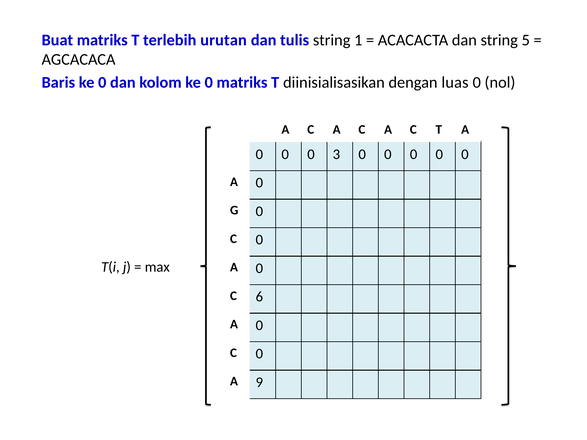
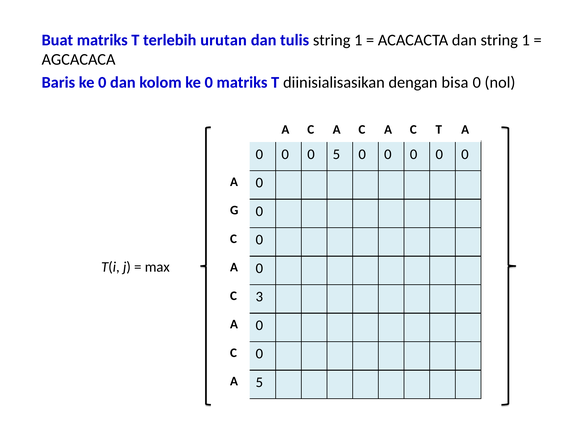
dan string 5: 5 -> 1
luas: luas -> bisa
0 3: 3 -> 5
6: 6 -> 3
9 at (259, 382): 9 -> 5
